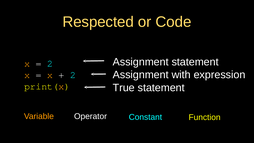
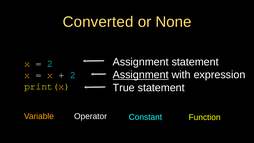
Respected: Respected -> Converted
Code: Code -> None
Assignment at (141, 75) underline: none -> present
